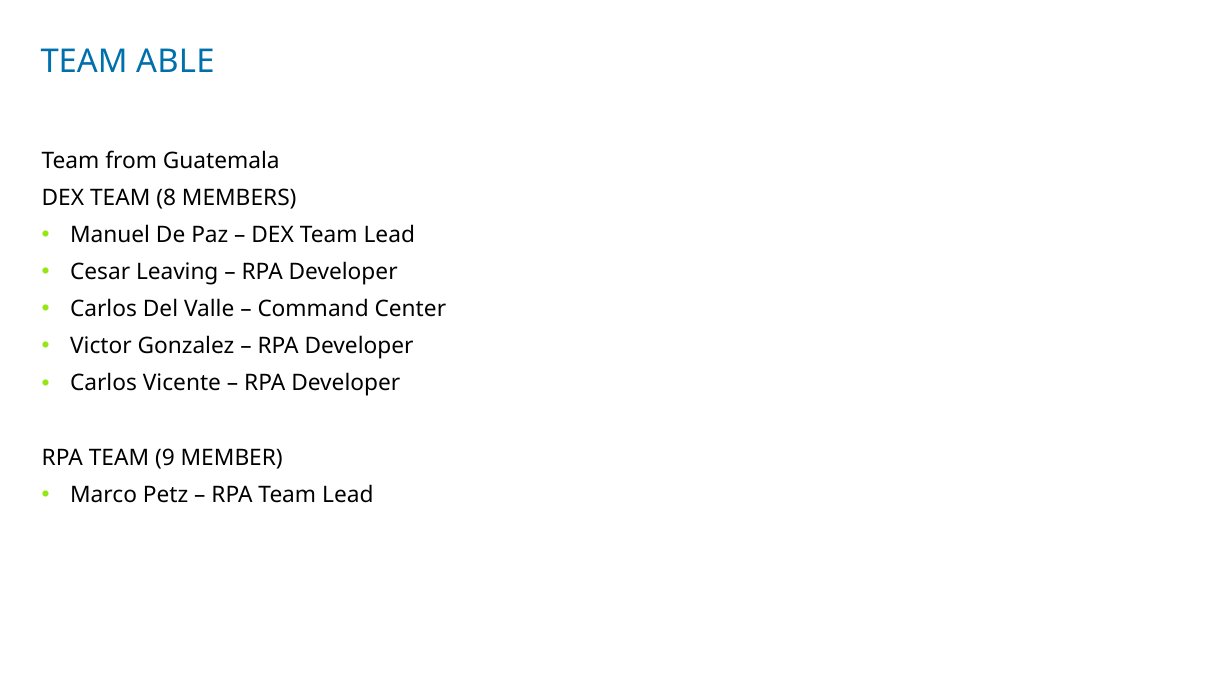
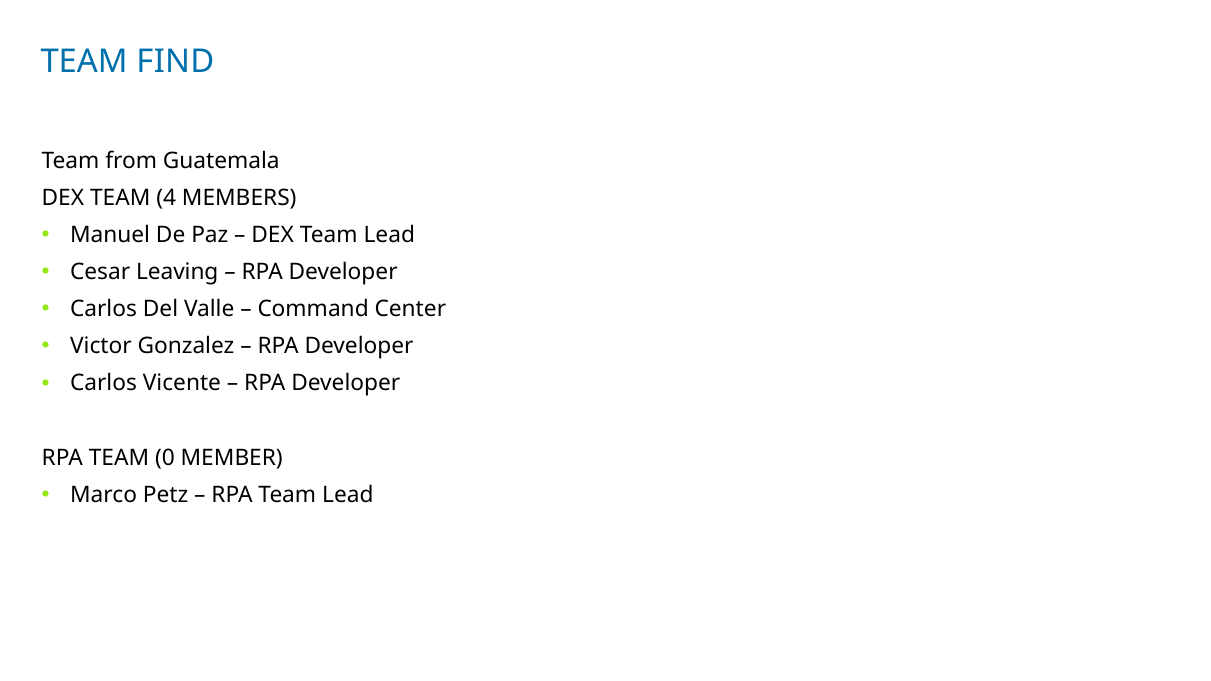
ABLE: ABLE -> FIND
8: 8 -> 4
9: 9 -> 0
